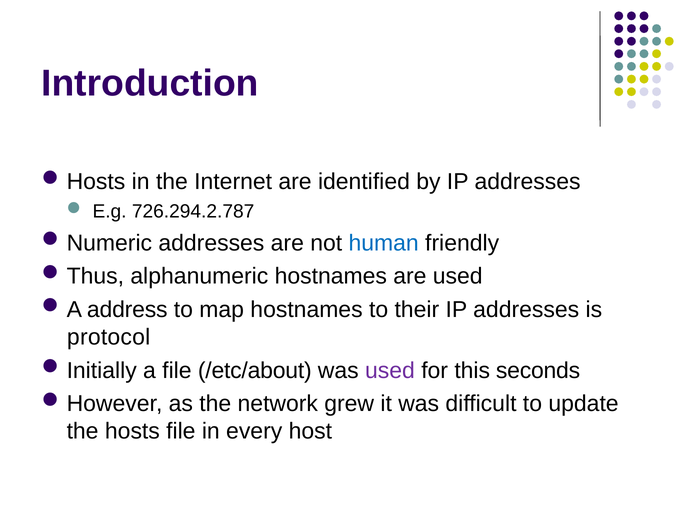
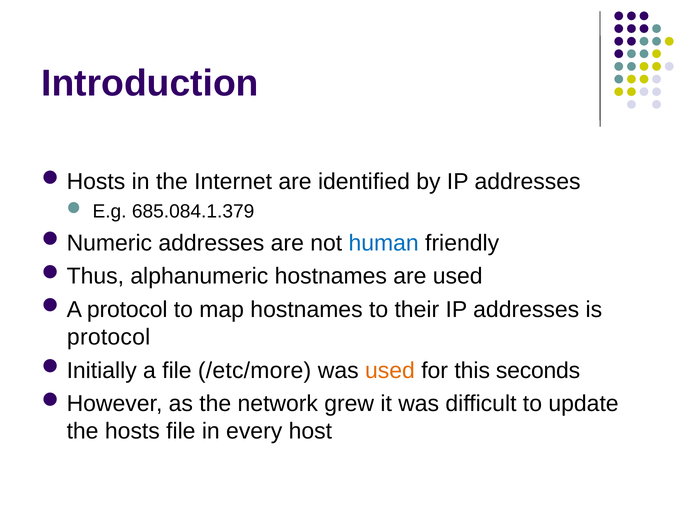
726.294.2.787: 726.294.2.787 -> 685.084.1.379
address at (127, 309): address -> protocol
/etc/about: /etc/about -> /etc/more
used at (390, 370) colour: purple -> orange
